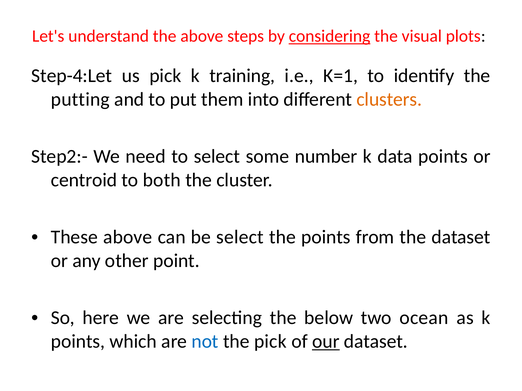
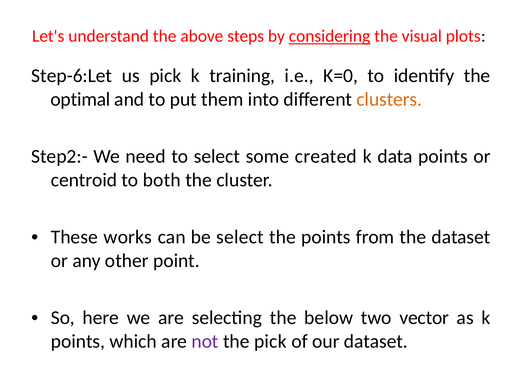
Step-4:Let: Step-4:Let -> Step-6:Let
K=1: K=1 -> K=0
putting: putting -> optimal
number: number -> created
These above: above -> works
ocean: ocean -> vector
not colour: blue -> purple
our underline: present -> none
